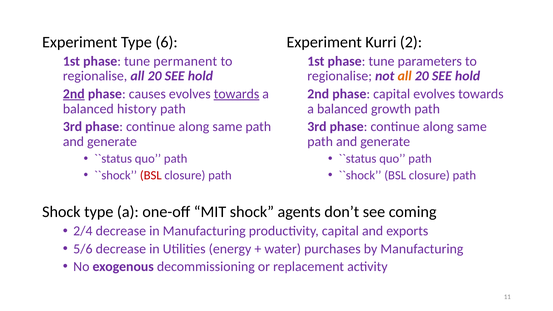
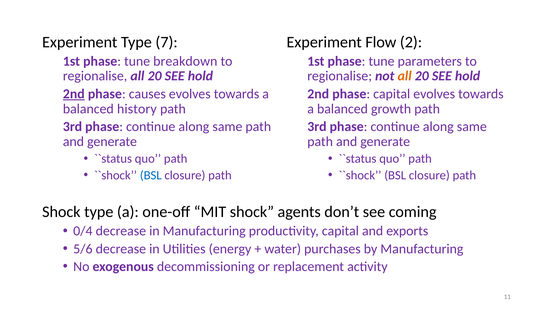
6: 6 -> 7
Kurri: Kurri -> Flow
permanent: permanent -> breakdown
towards at (237, 94) underline: present -> none
BSL at (151, 175) colour: red -> blue
2/4: 2/4 -> 0/4
